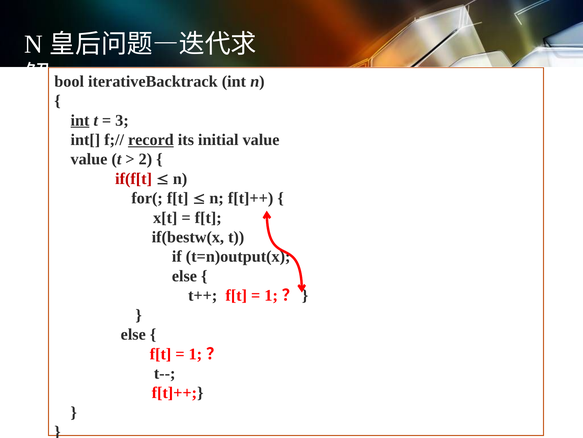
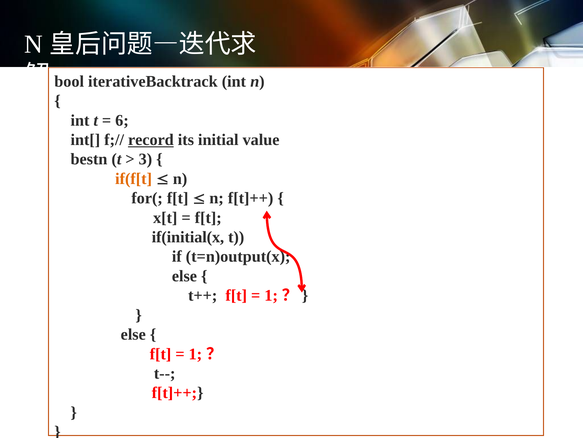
int at (80, 120) underline: present -> none
3: 3 -> 6
value at (89, 159): value -> bestn
2: 2 -> 3
if(f[t colour: red -> orange
if(bestw(x: if(bestw(x -> if(initial(x
